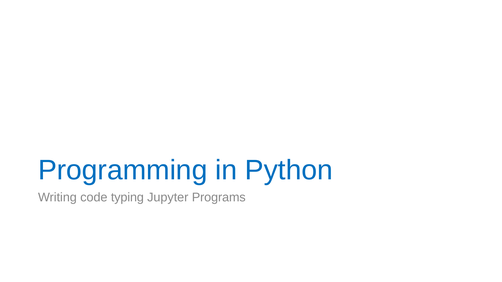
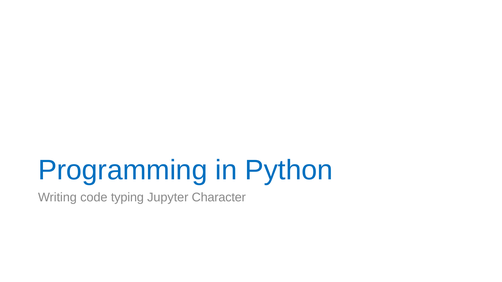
Programs: Programs -> Character
